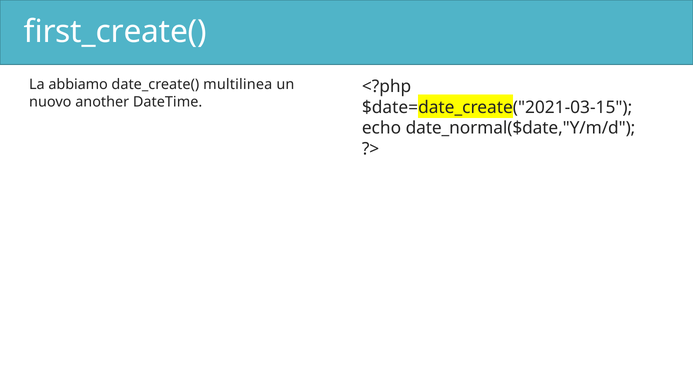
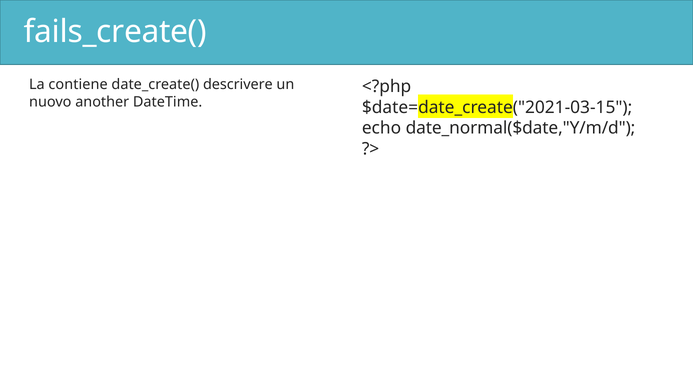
first_create(: first_create( -> fails_create(
abbiamo: abbiamo -> contiene
multilinea: multilinea -> descrivere
